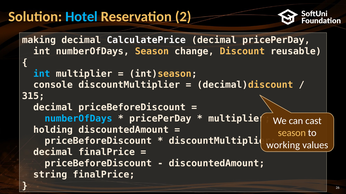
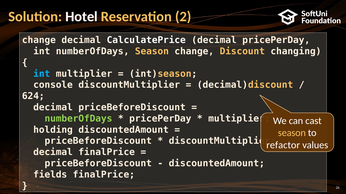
Hotel colour: light blue -> white
making at (39, 40): making -> change
reusable: reusable -> changing
315: 315 -> 624
numberOfDays at (78, 119) colour: light blue -> light green
working: working -> refactor
string: string -> fields
